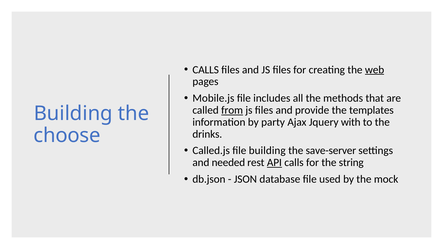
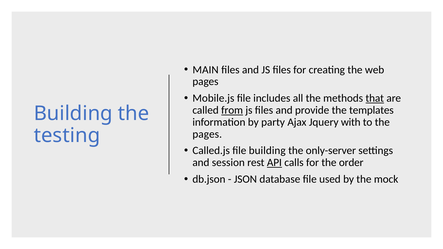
CALLS at (206, 70): CALLS -> MAIN
web underline: present -> none
that underline: none -> present
drinks at (207, 134): drinks -> pages
choose: choose -> testing
save-server: save-server -> only-server
needed: needed -> session
string: string -> order
